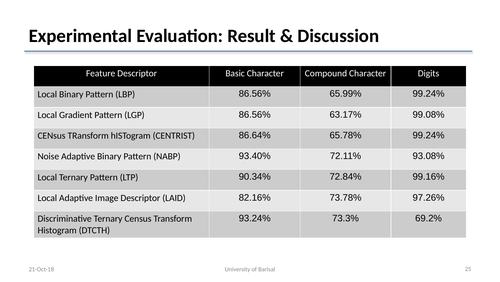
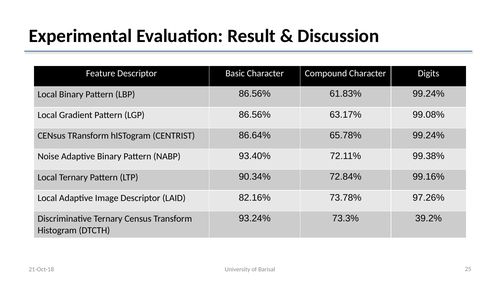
65.99%: 65.99% -> 61.83%
93.08%: 93.08% -> 99.38%
69.2%: 69.2% -> 39.2%
